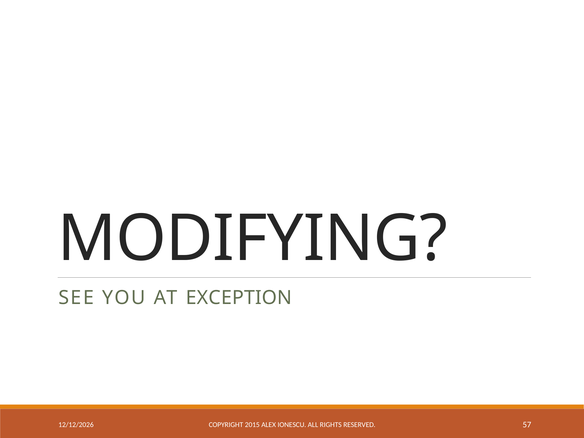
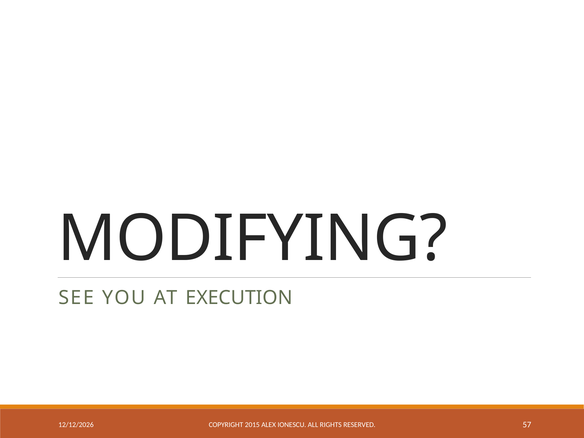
EXCEPTION: EXCEPTION -> EXECUTION
